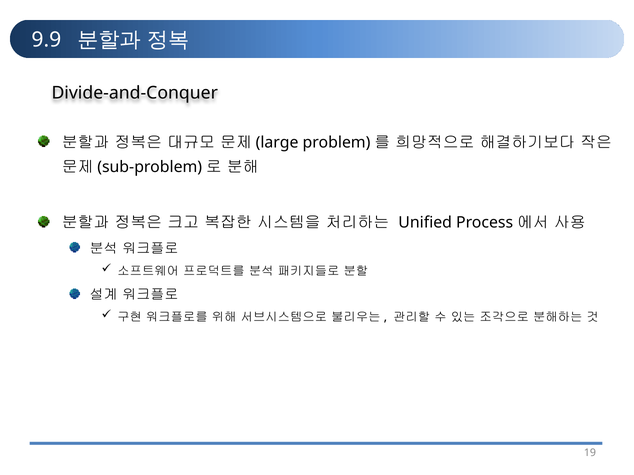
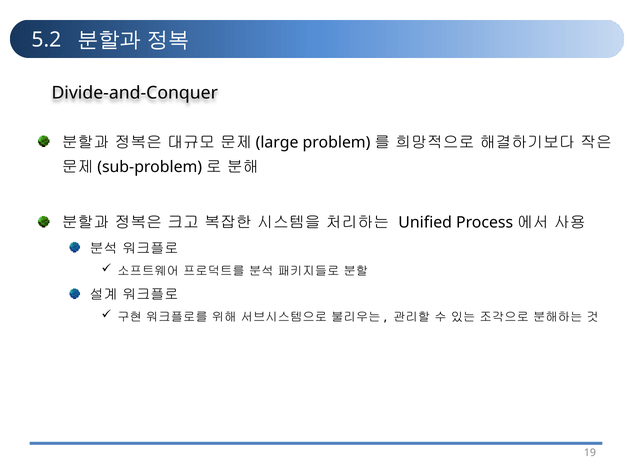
9.9: 9.9 -> 5.2
